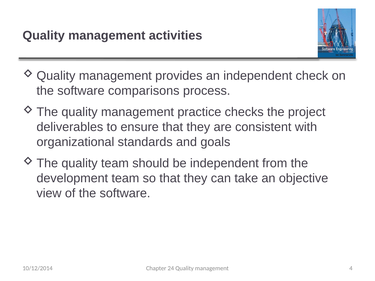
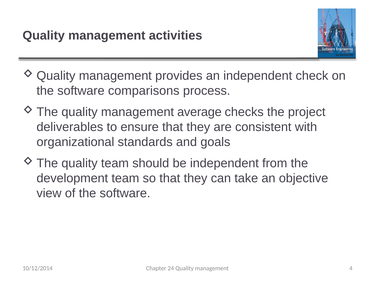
practice: practice -> average
